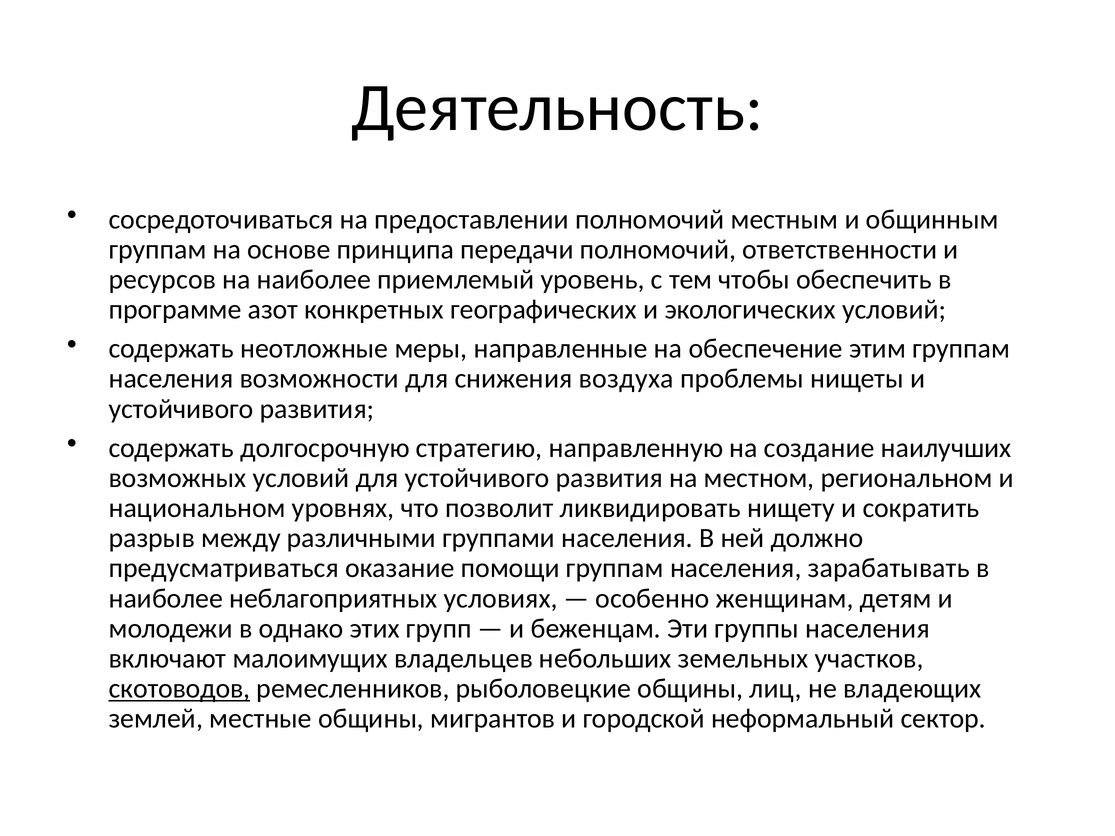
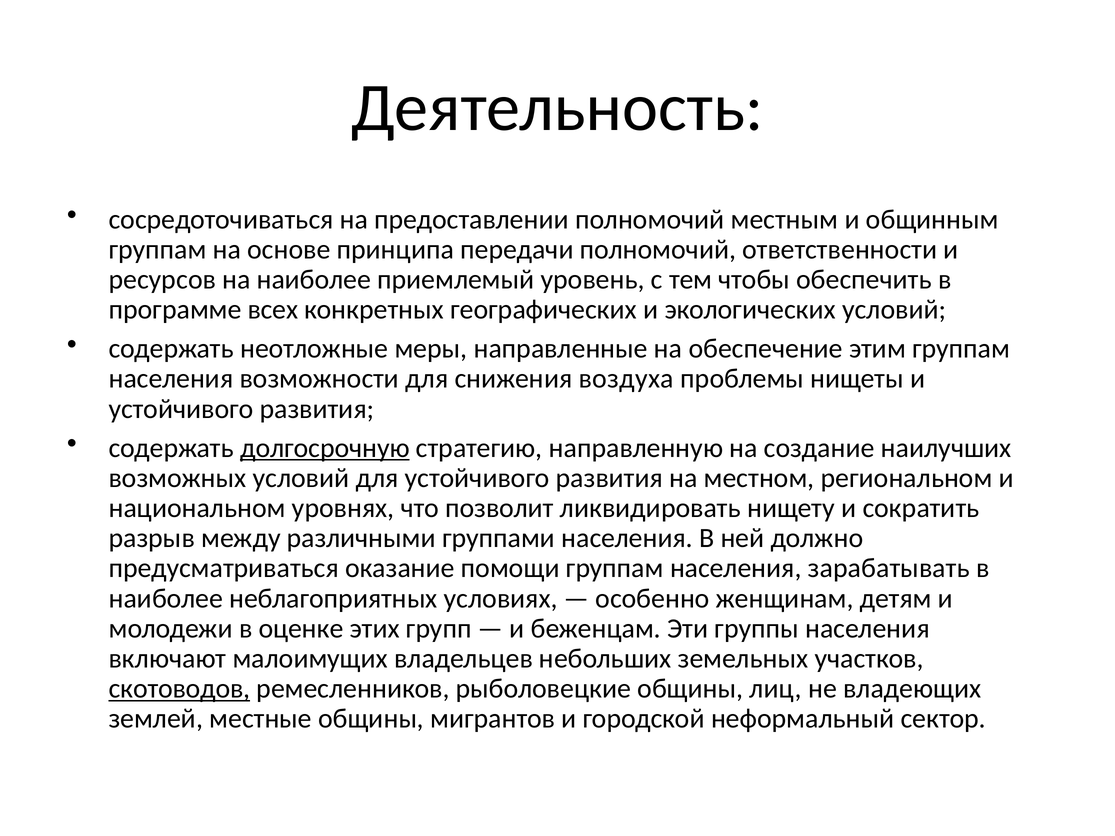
азот: азот -> всех
долгосрочную underline: none -> present
однако: однако -> оценке
